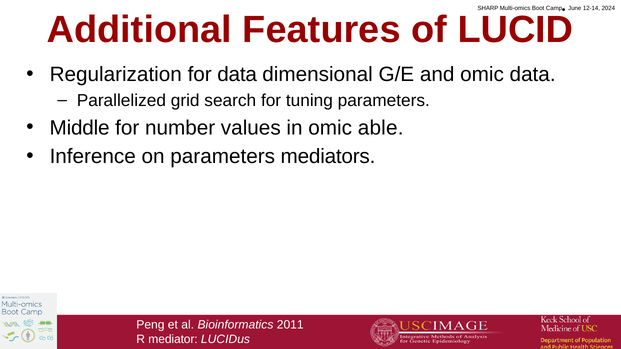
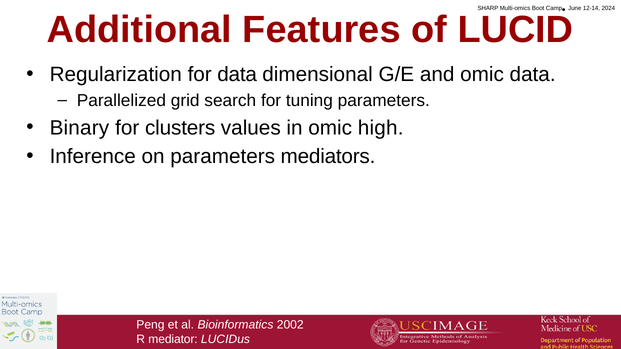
Middle: Middle -> Binary
number: number -> clusters
able: able -> high
2011: 2011 -> 2002
